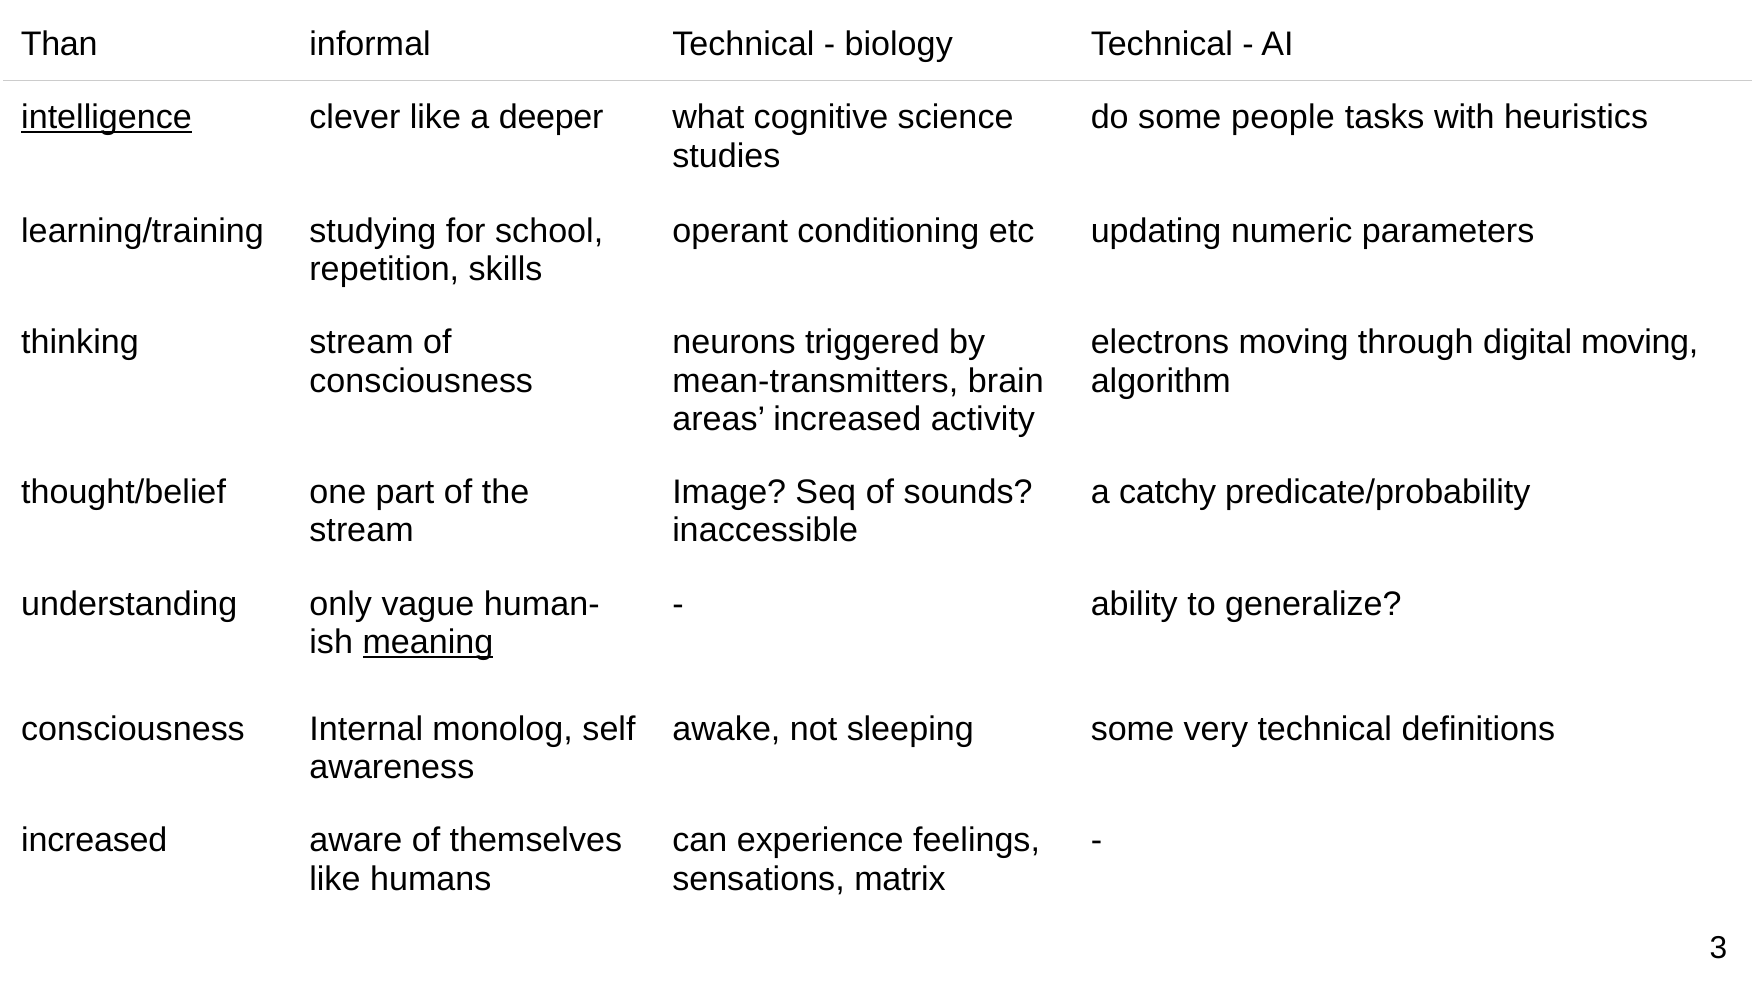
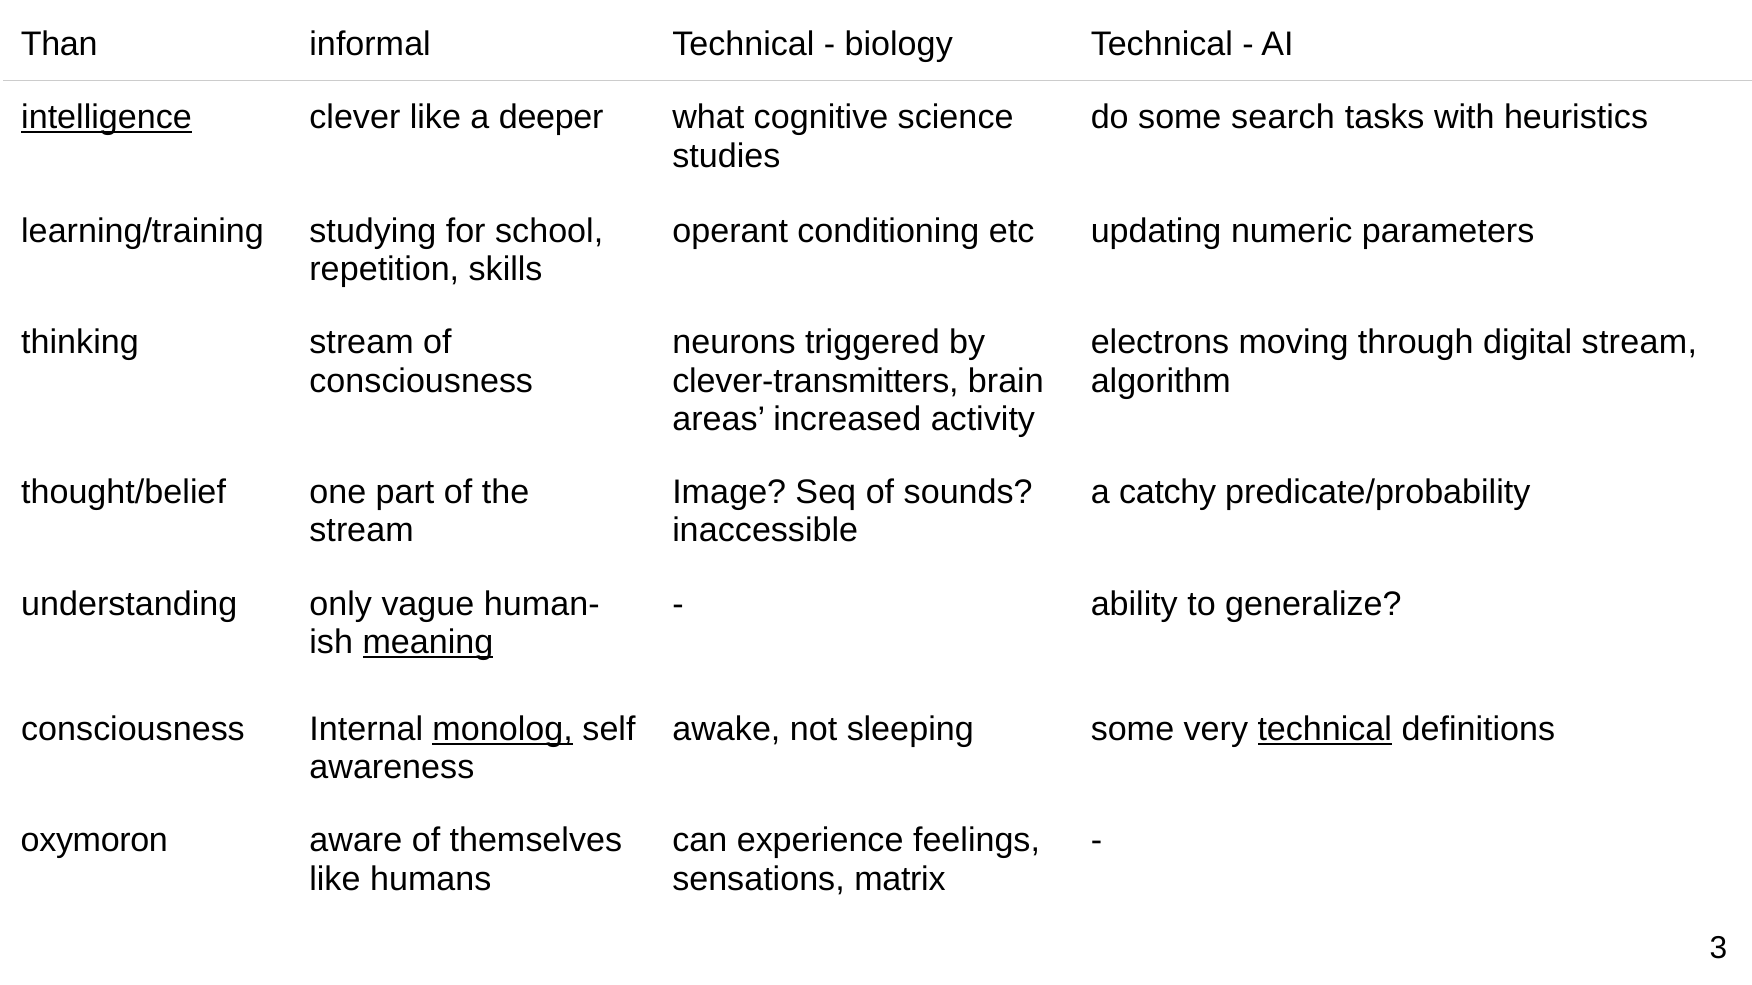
people: people -> search
digital moving: moving -> stream
mean-transmitters: mean-transmitters -> clever-transmitters
monolog underline: none -> present
technical at (1325, 730) underline: none -> present
increased at (94, 841): increased -> oxymoron
